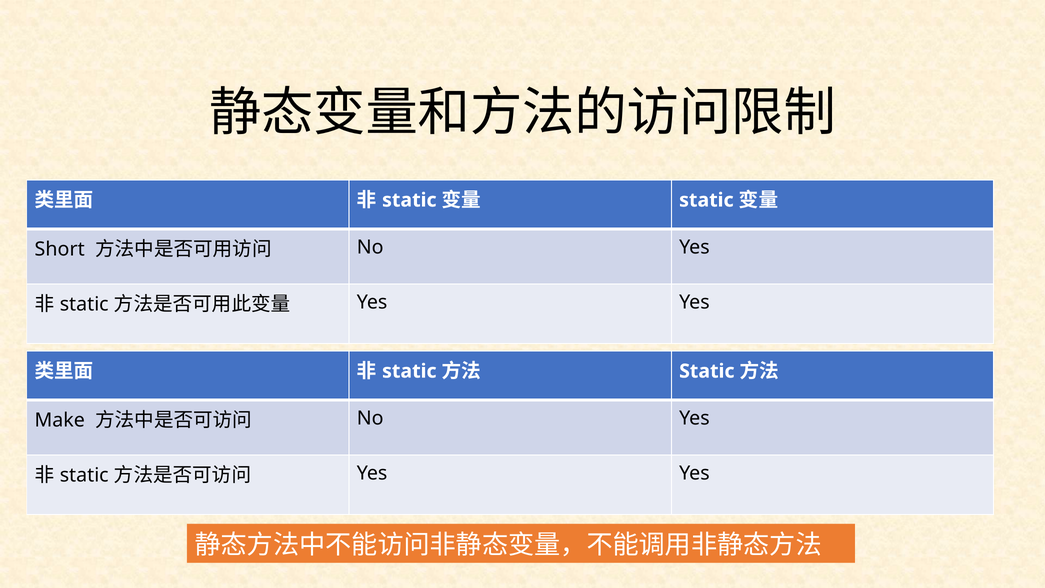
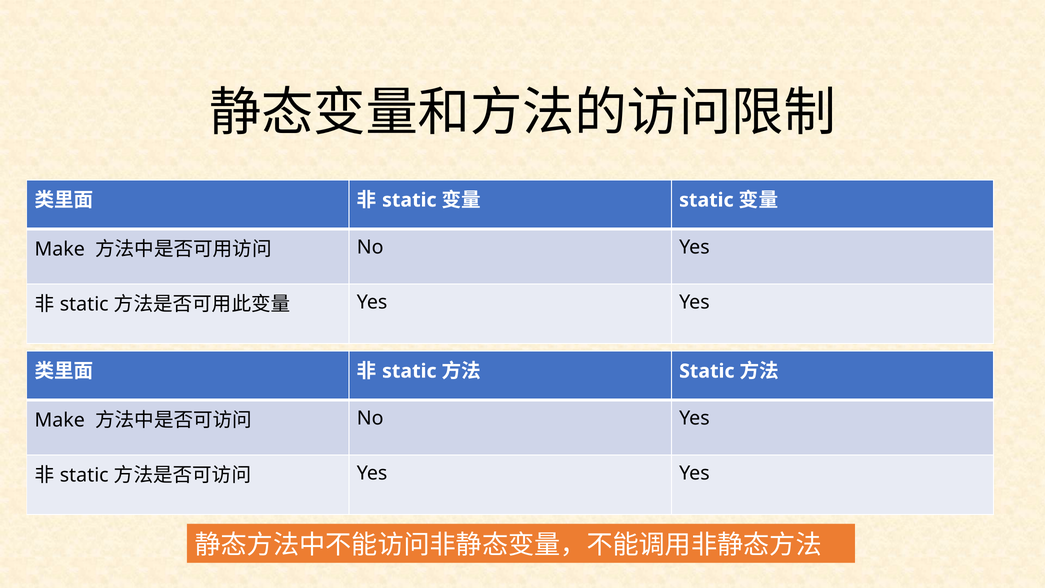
Short at (60, 249): Short -> Make
